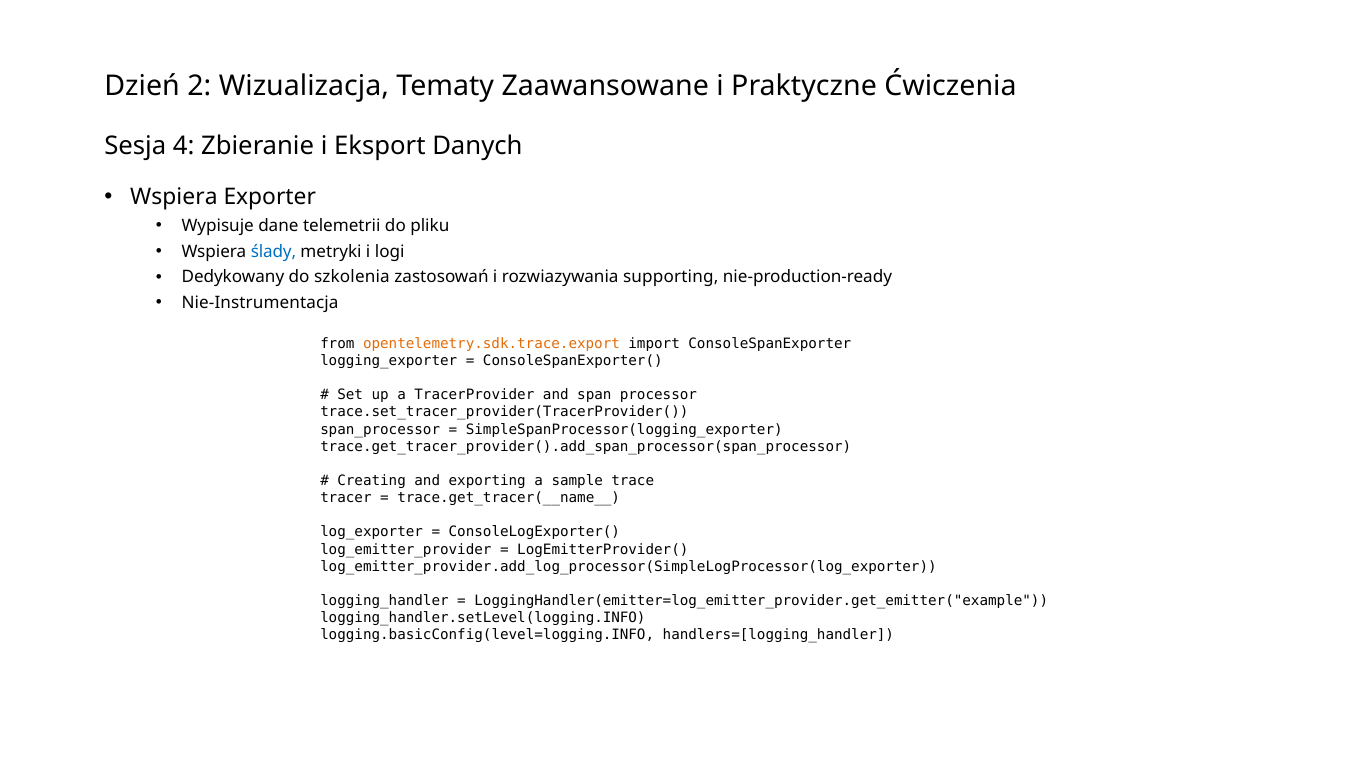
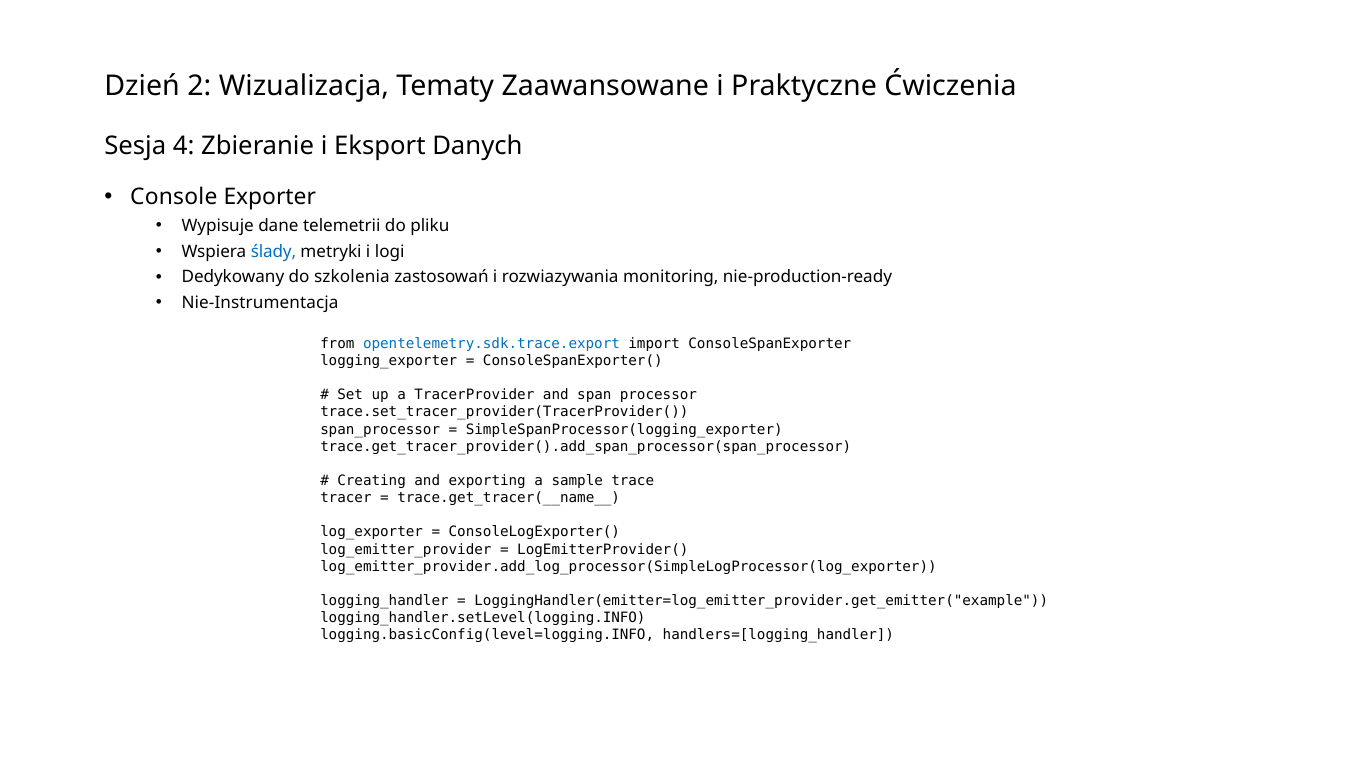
Wspiera at (174, 197): Wspiera -> Console
supporting: supporting -> monitoring
opentelemetry.sdk.trace.export colour: orange -> blue
